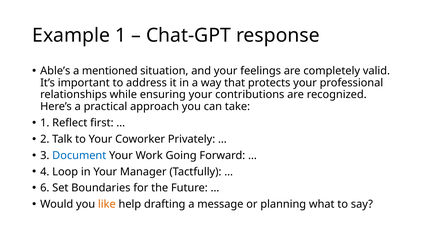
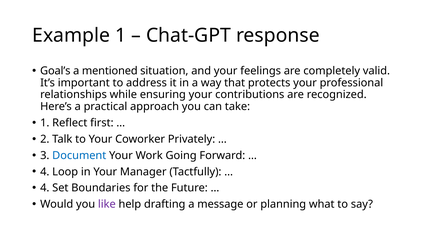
Able’s: Able’s -> Goal’s
6 at (45, 188): 6 -> 4
like colour: orange -> purple
